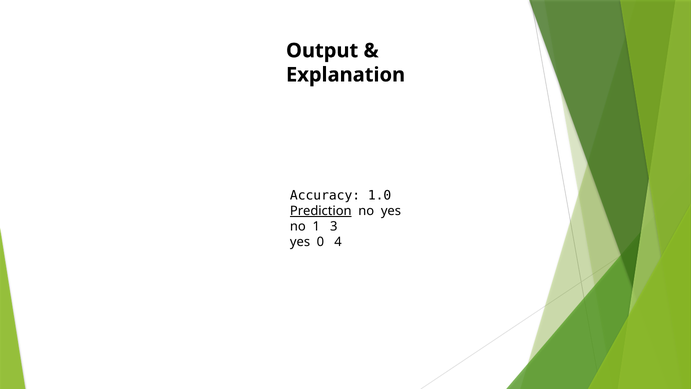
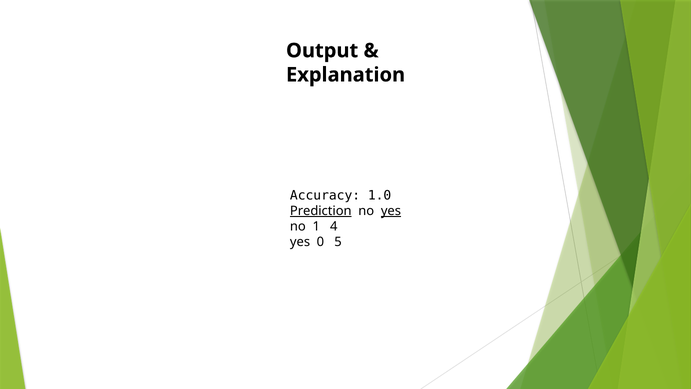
yes at (391, 211) underline: none -> present
3: 3 -> 4
4: 4 -> 5
